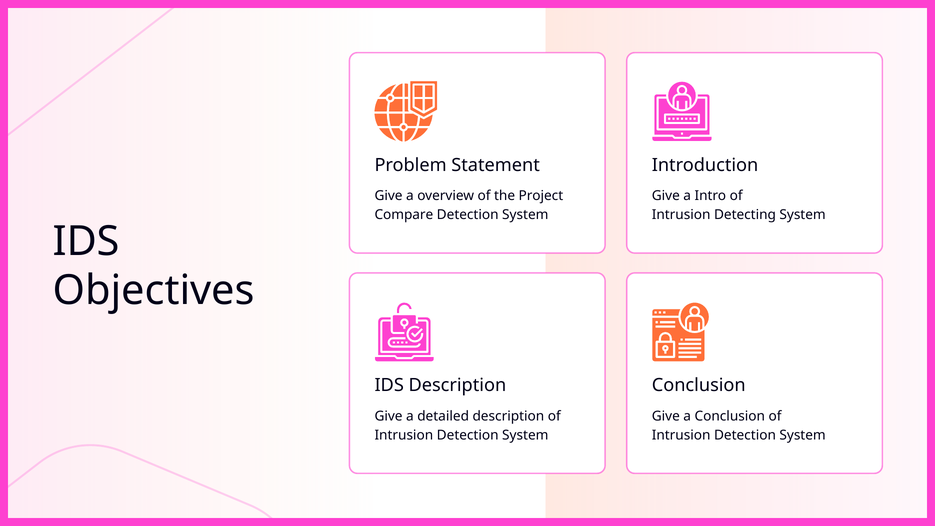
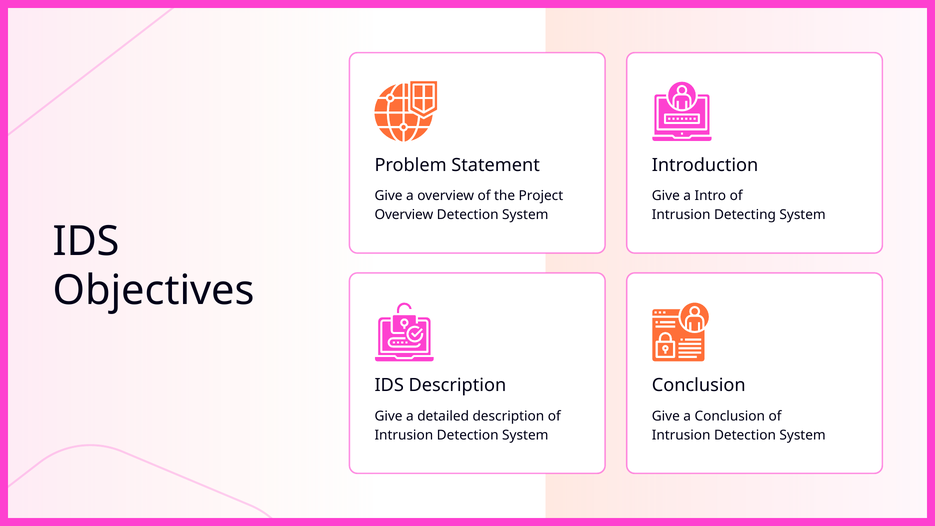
Compare at (404, 215): Compare -> Overview
